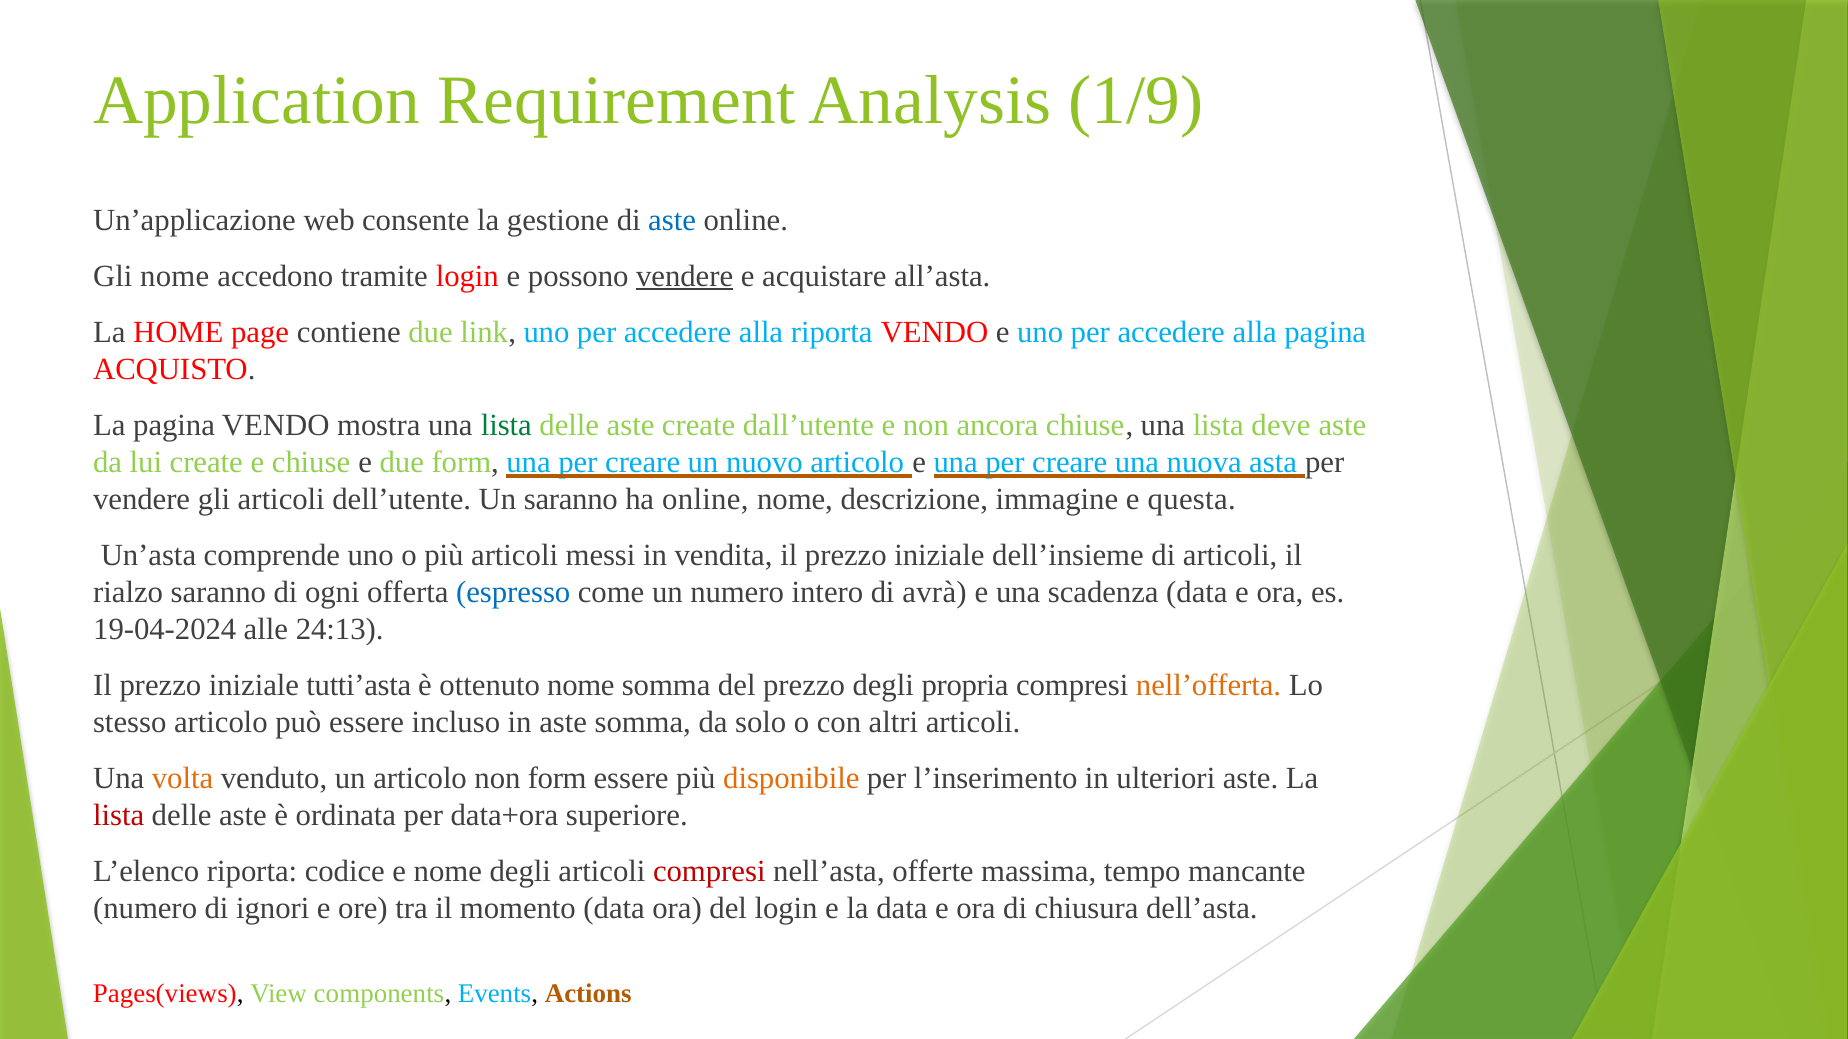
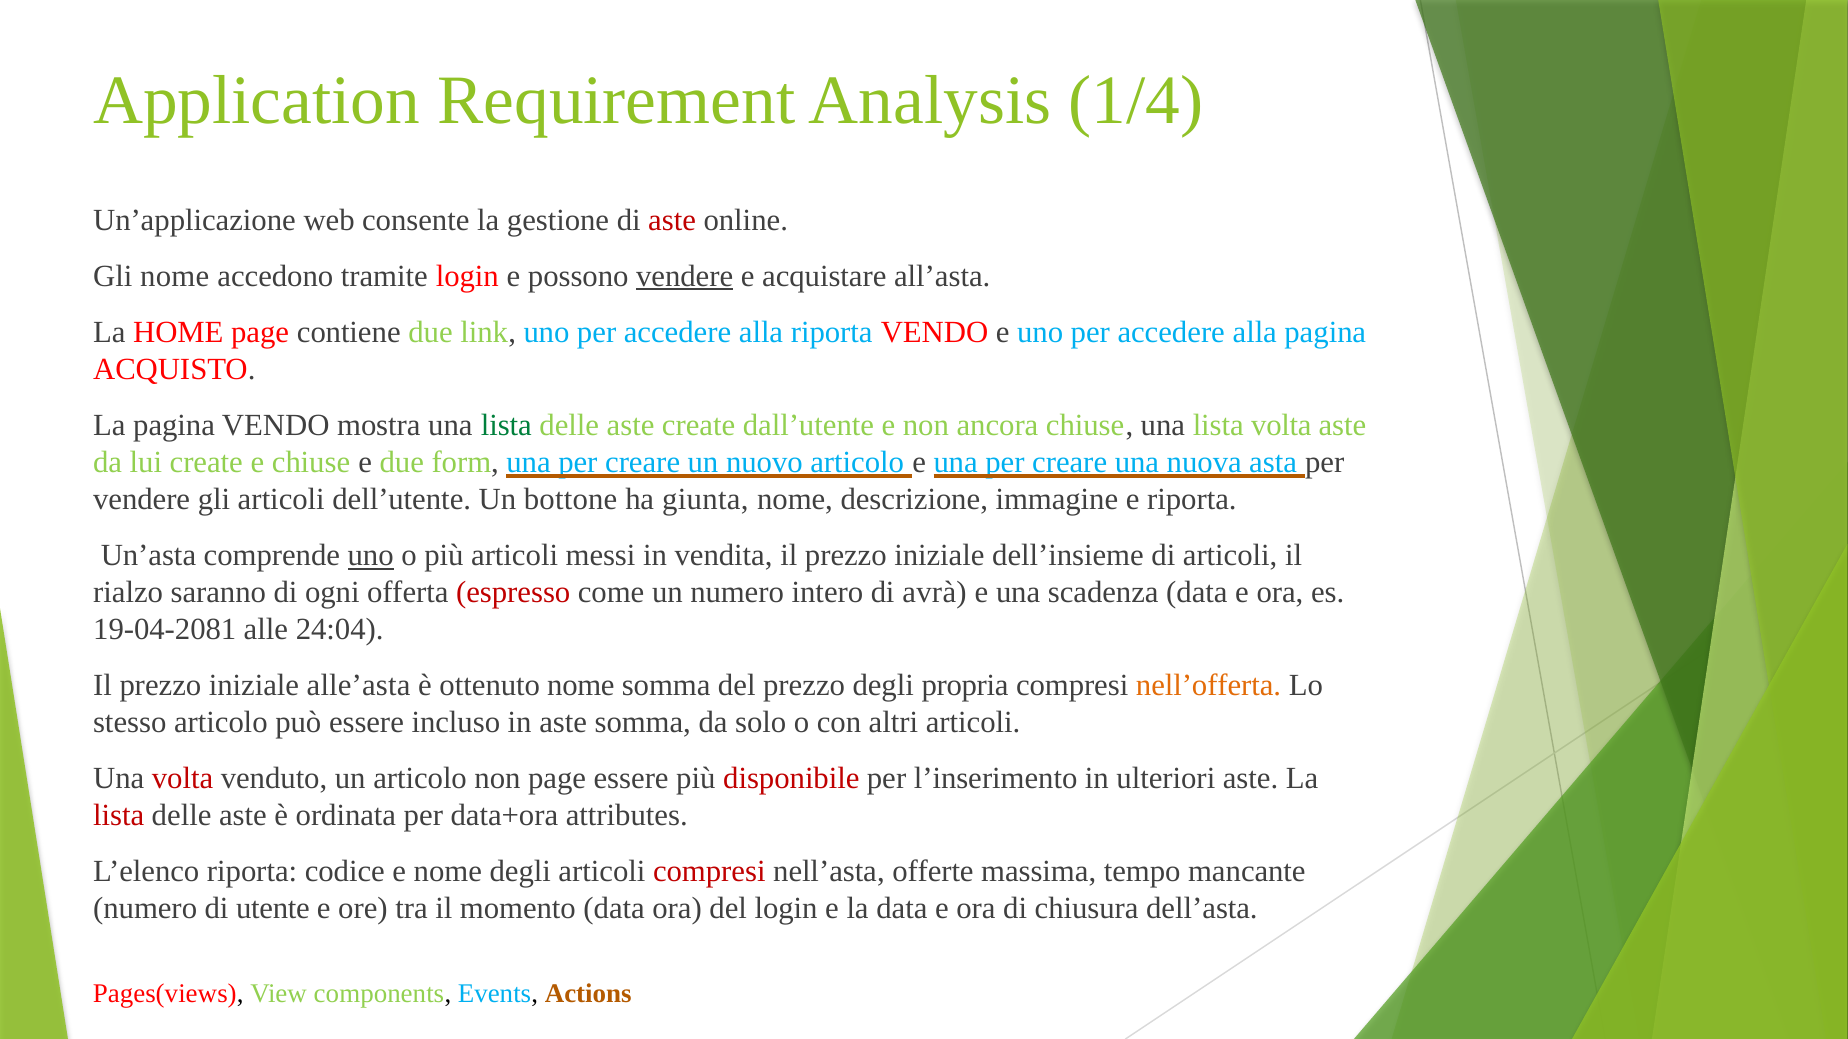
1/9: 1/9 -> 1/4
aste at (672, 220) colour: blue -> red
lista deve: deve -> volta
Un saranno: saranno -> bottone
ha online: online -> giunta
e questa: questa -> riporta
uno at (371, 556) underline: none -> present
espresso colour: blue -> red
19-04-2024: 19-04-2024 -> 19-04-2081
24:13: 24:13 -> 24:04
tutti’asta: tutti’asta -> alle’asta
volta at (182, 779) colour: orange -> red
non form: form -> page
disponibile colour: orange -> red
superiore: superiore -> attributes
ignori: ignori -> utente
